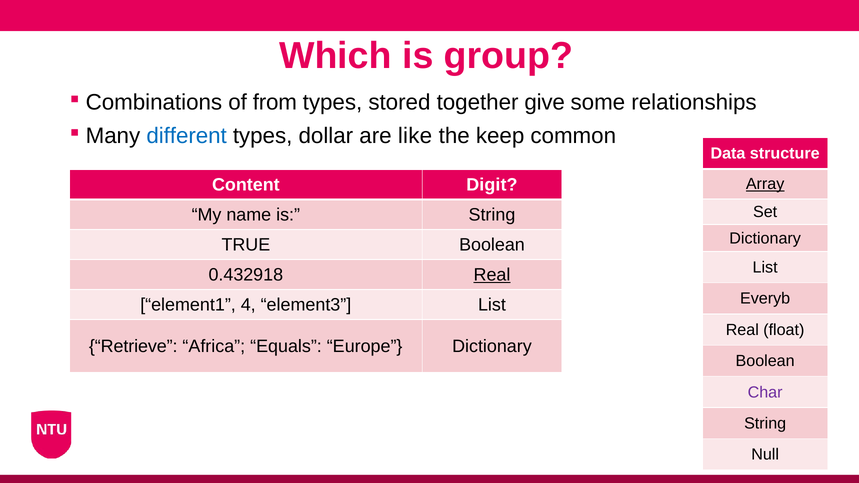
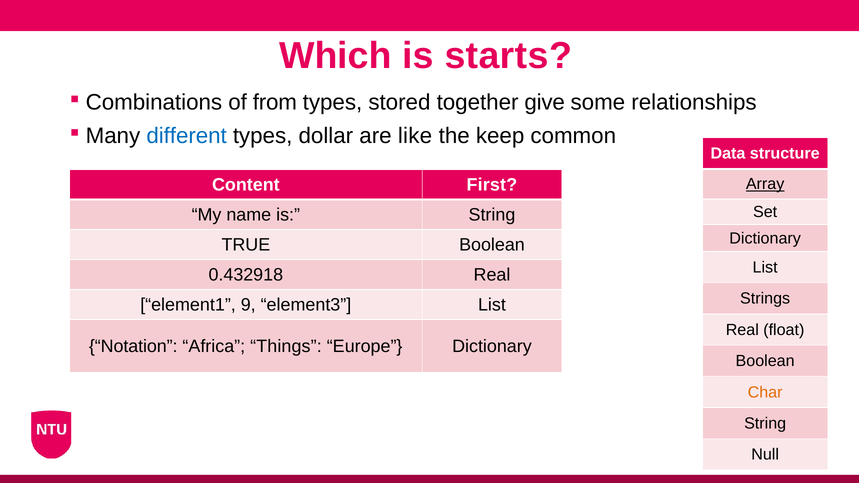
group: group -> starts
Digit: Digit -> First
Real at (492, 275) underline: present -> none
Everyb: Everyb -> Strings
4: 4 -> 9
Retrieve: Retrieve -> Notation
Equals: Equals -> Things
Char colour: purple -> orange
